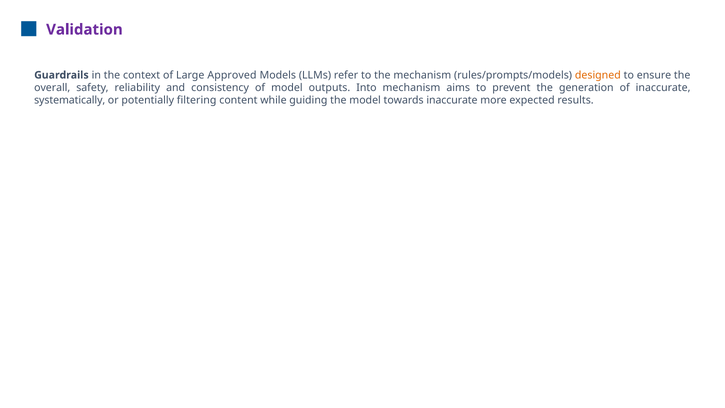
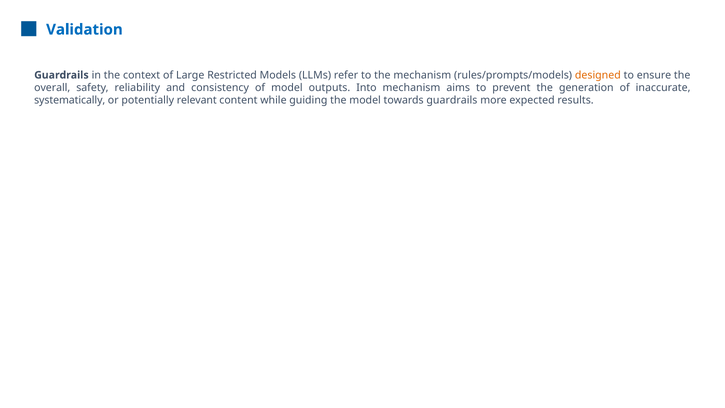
Validation colour: purple -> blue
Approved: Approved -> Restricted
filtering: filtering -> relevant
towards inaccurate: inaccurate -> guardrails
